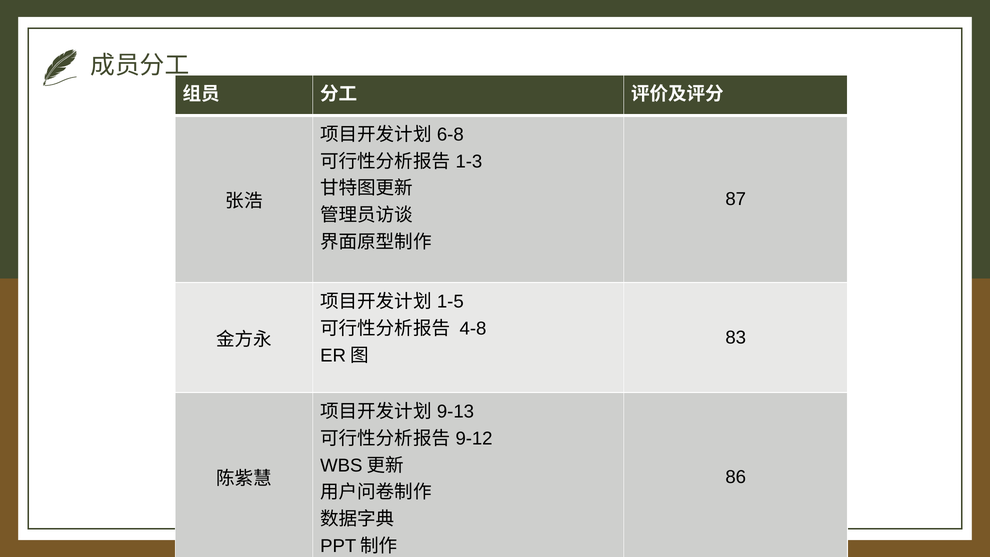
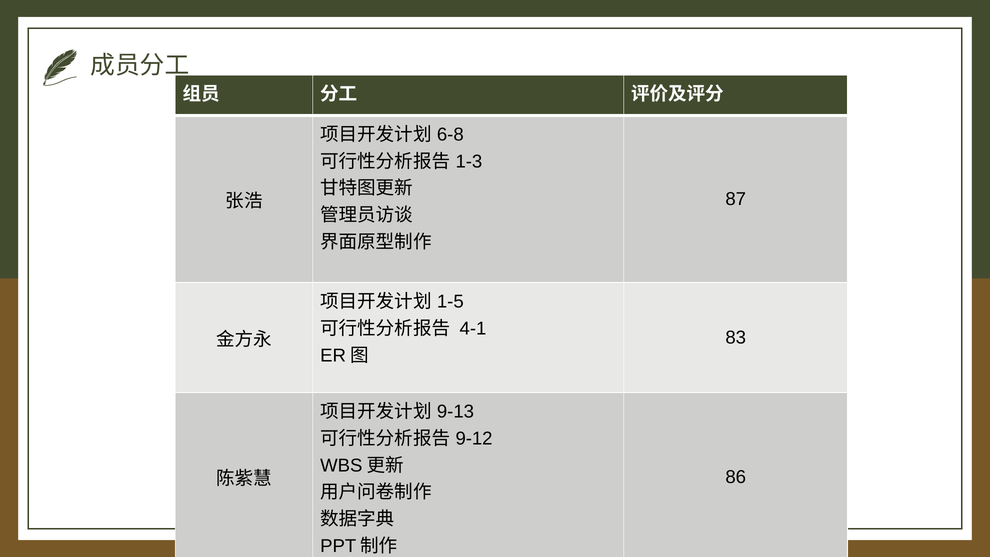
4-8: 4-8 -> 4-1
